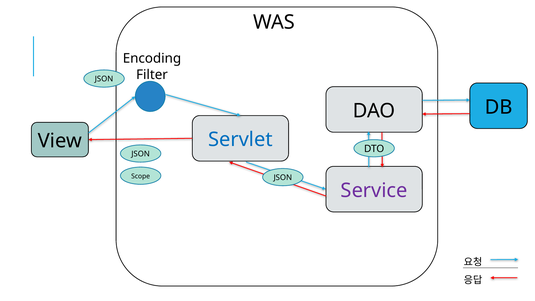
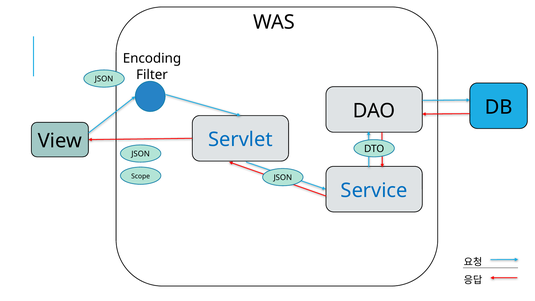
Service colour: purple -> blue
